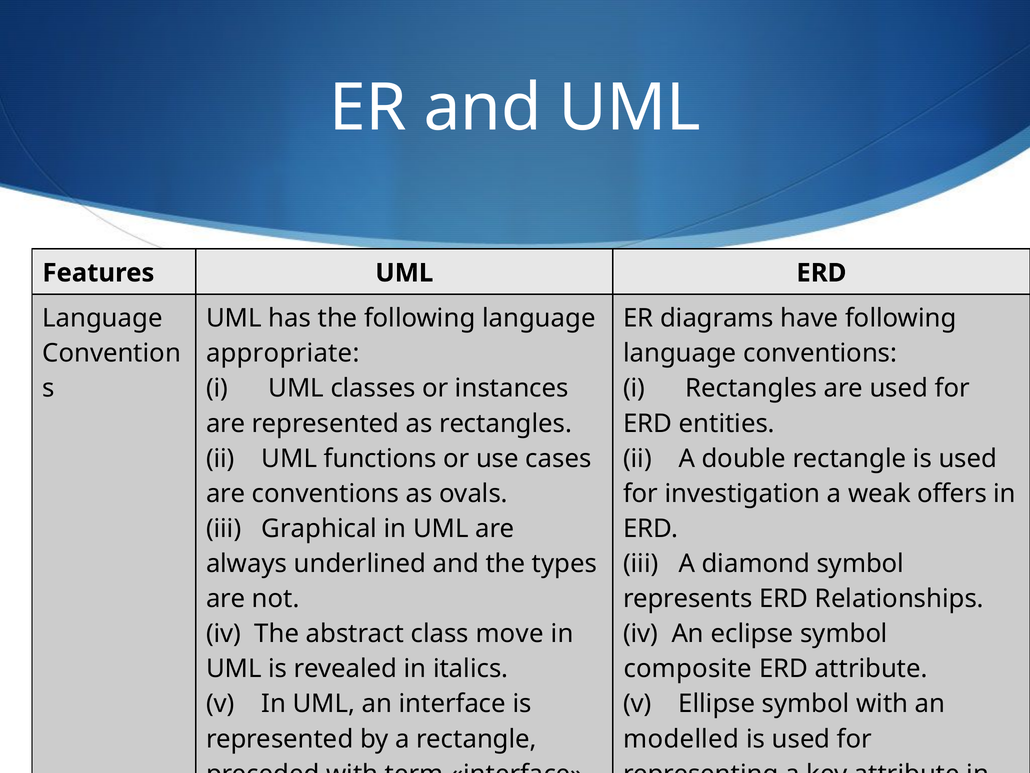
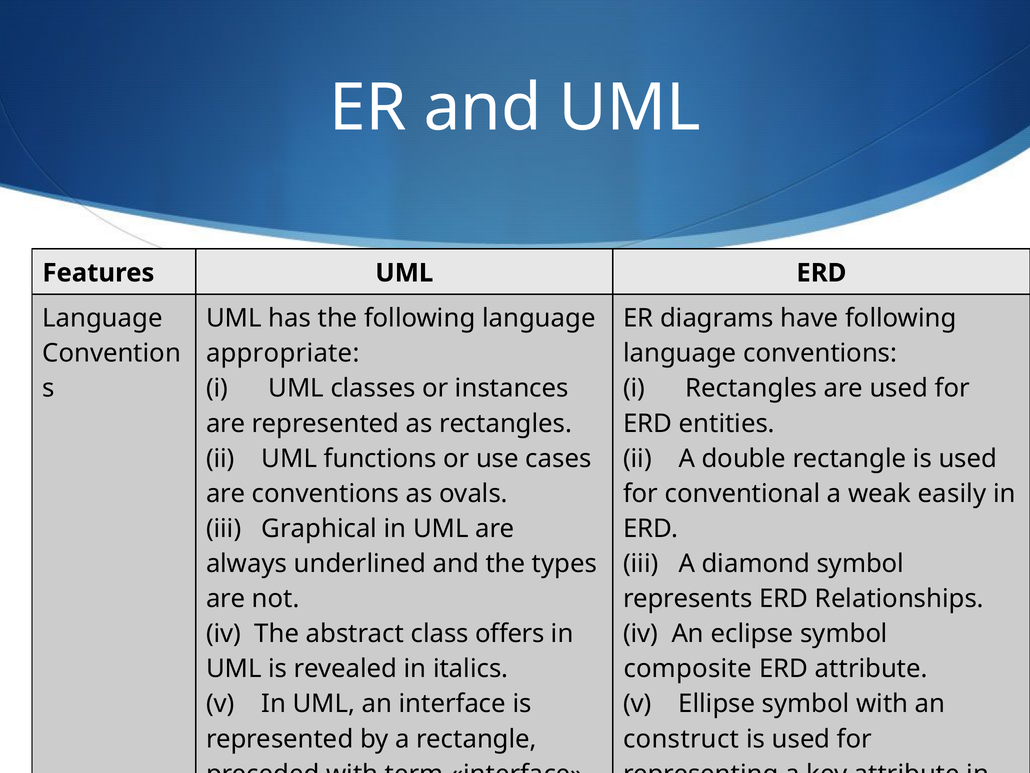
investigation: investigation -> conventional
offers: offers -> easily
move: move -> offers
modelled: modelled -> construct
